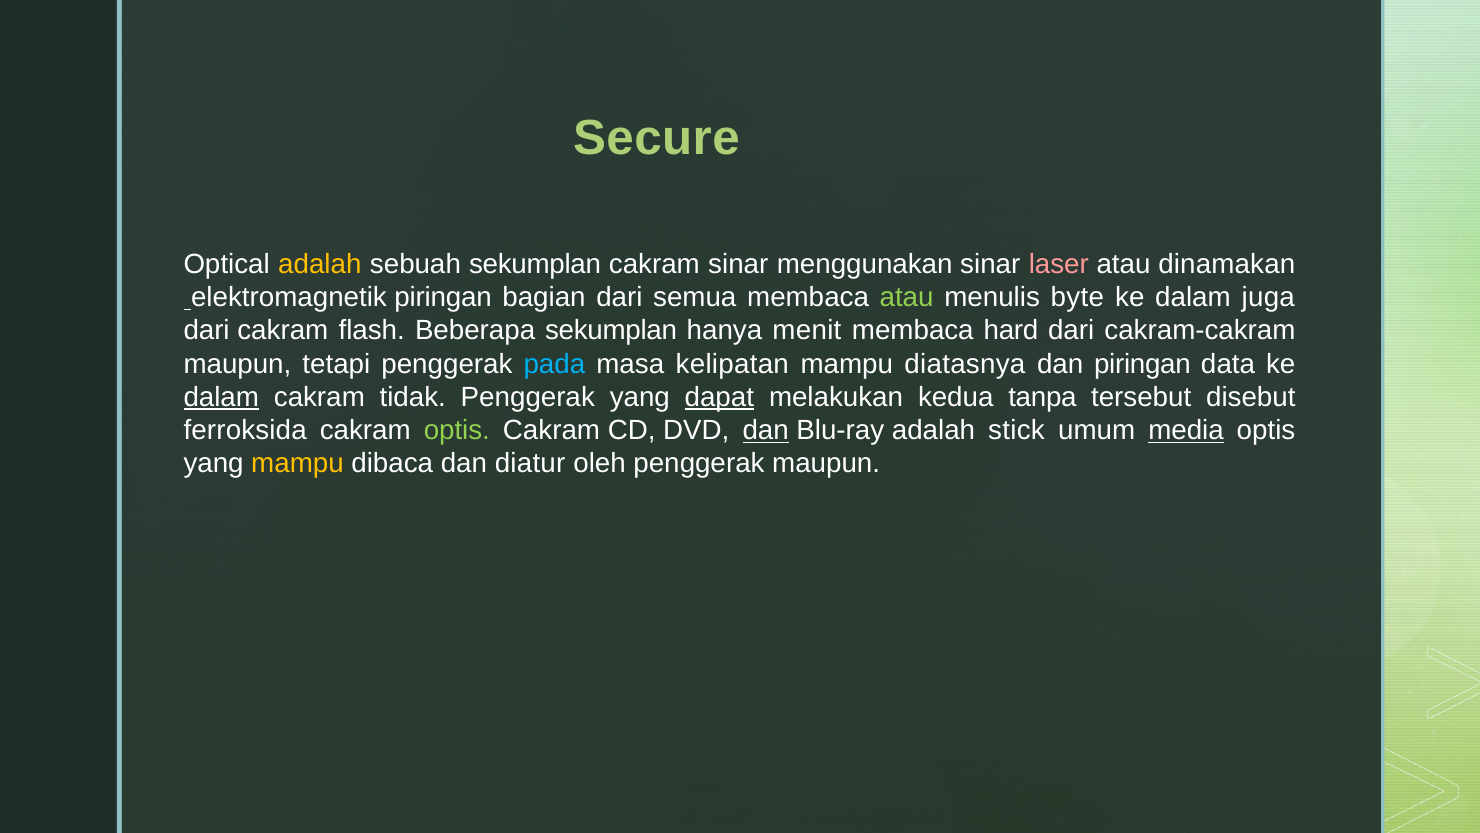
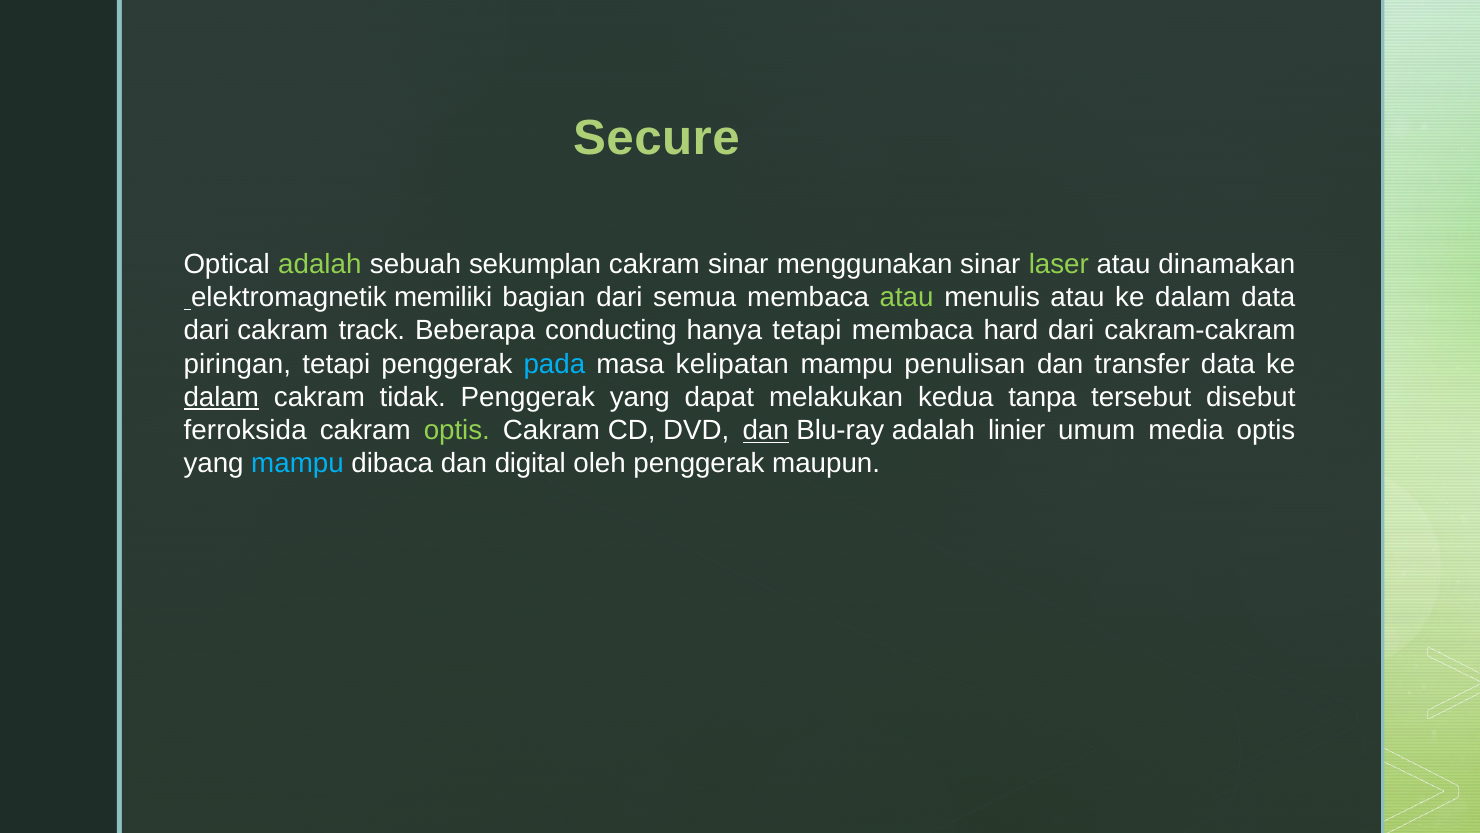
adalah at (320, 264) colour: yellow -> light green
laser colour: pink -> light green
elektromagnetik piringan: piringan -> memiliki
menulis byte: byte -> atau
dalam juga: juga -> data
flash: flash -> track
Beberapa sekumplan: sekumplan -> conducting
hanya menit: menit -> tetapi
maupun at (237, 364): maupun -> piringan
diatasnya: diatasnya -> penulisan
dan piringan: piringan -> transfer
dapat underline: present -> none
stick: stick -> linier
media underline: present -> none
mampu at (297, 464) colour: yellow -> light blue
diatur: diatur -> digital
